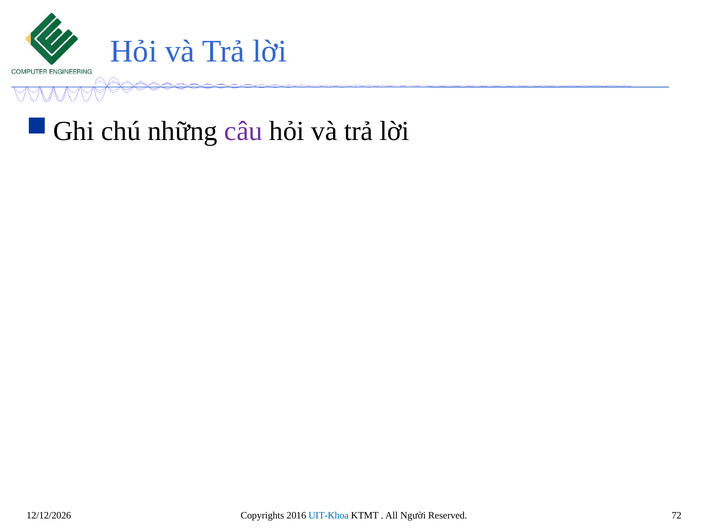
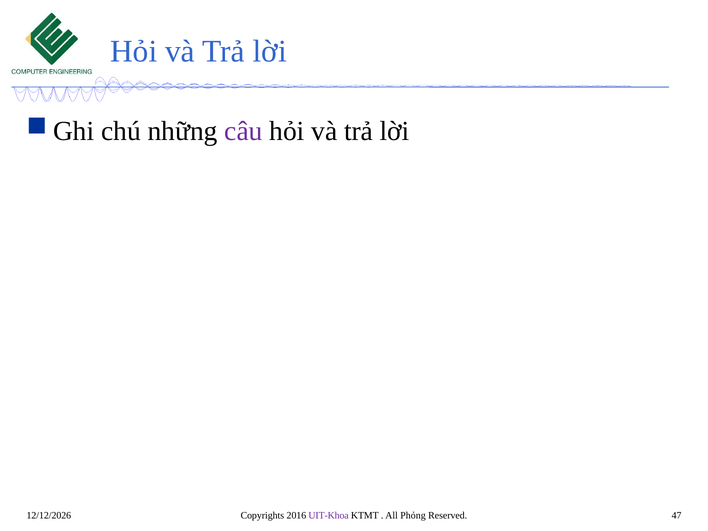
UIT-Khoa colour: blue -> purple
Người: Người -> Phỏng
72: 72 -> 47
